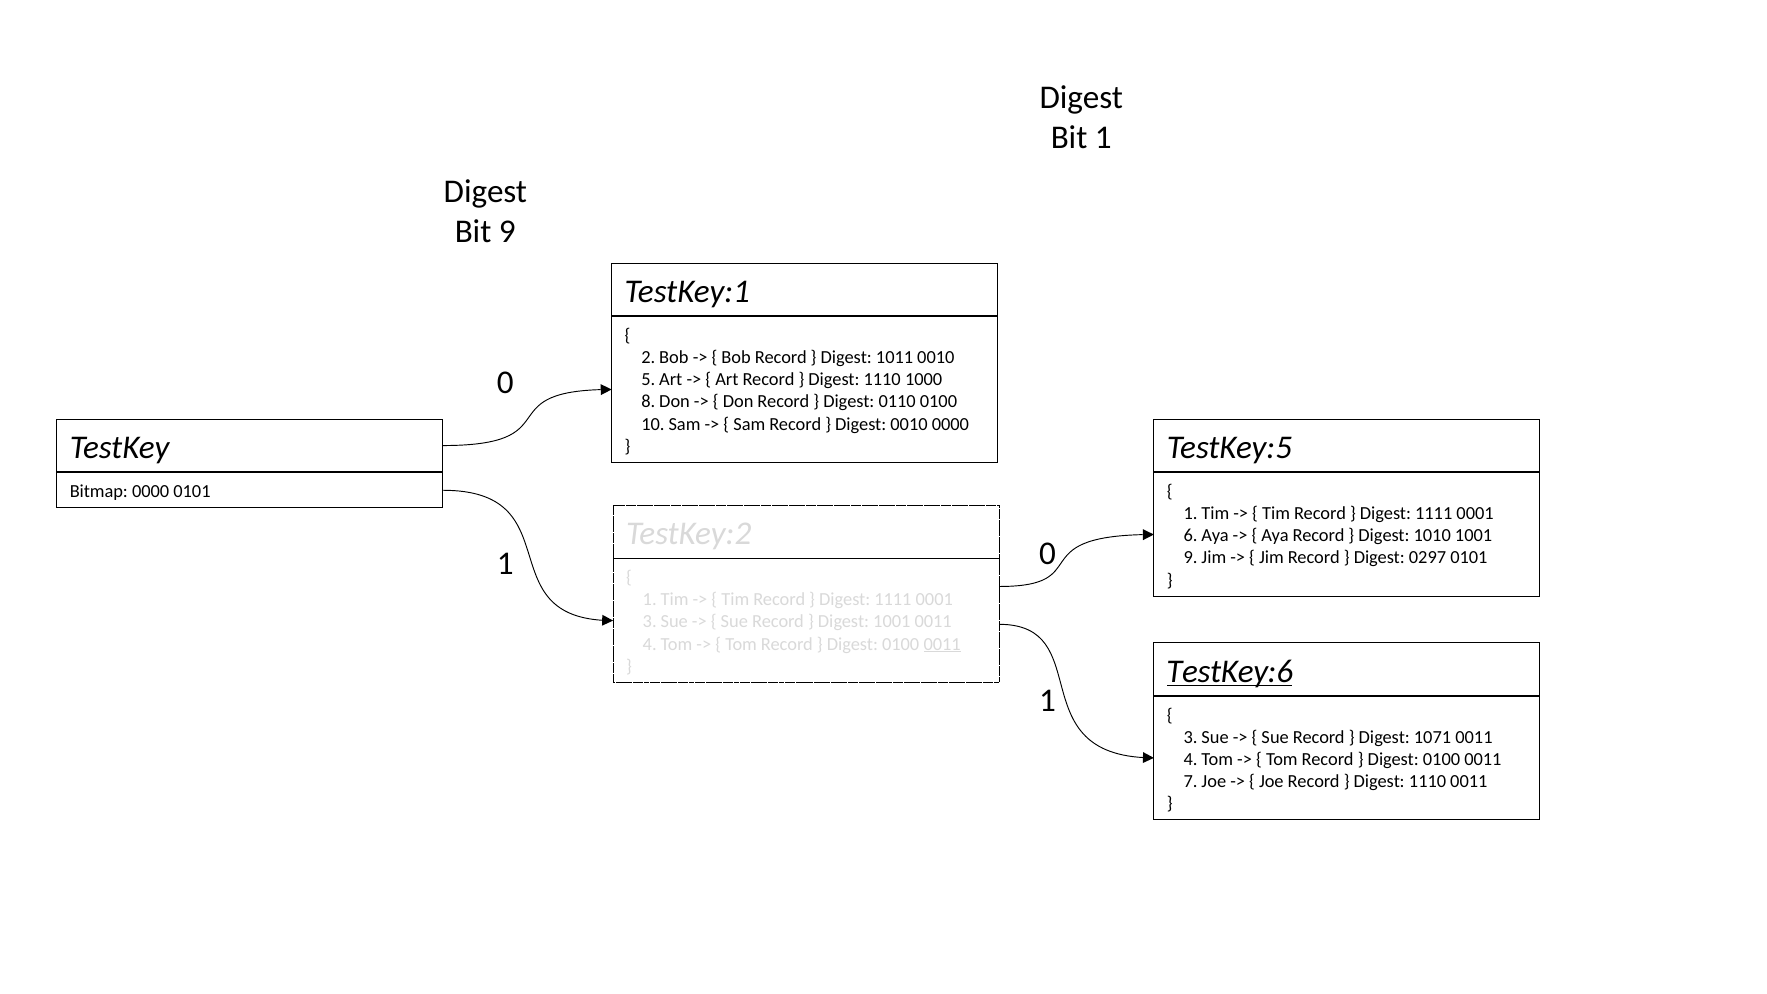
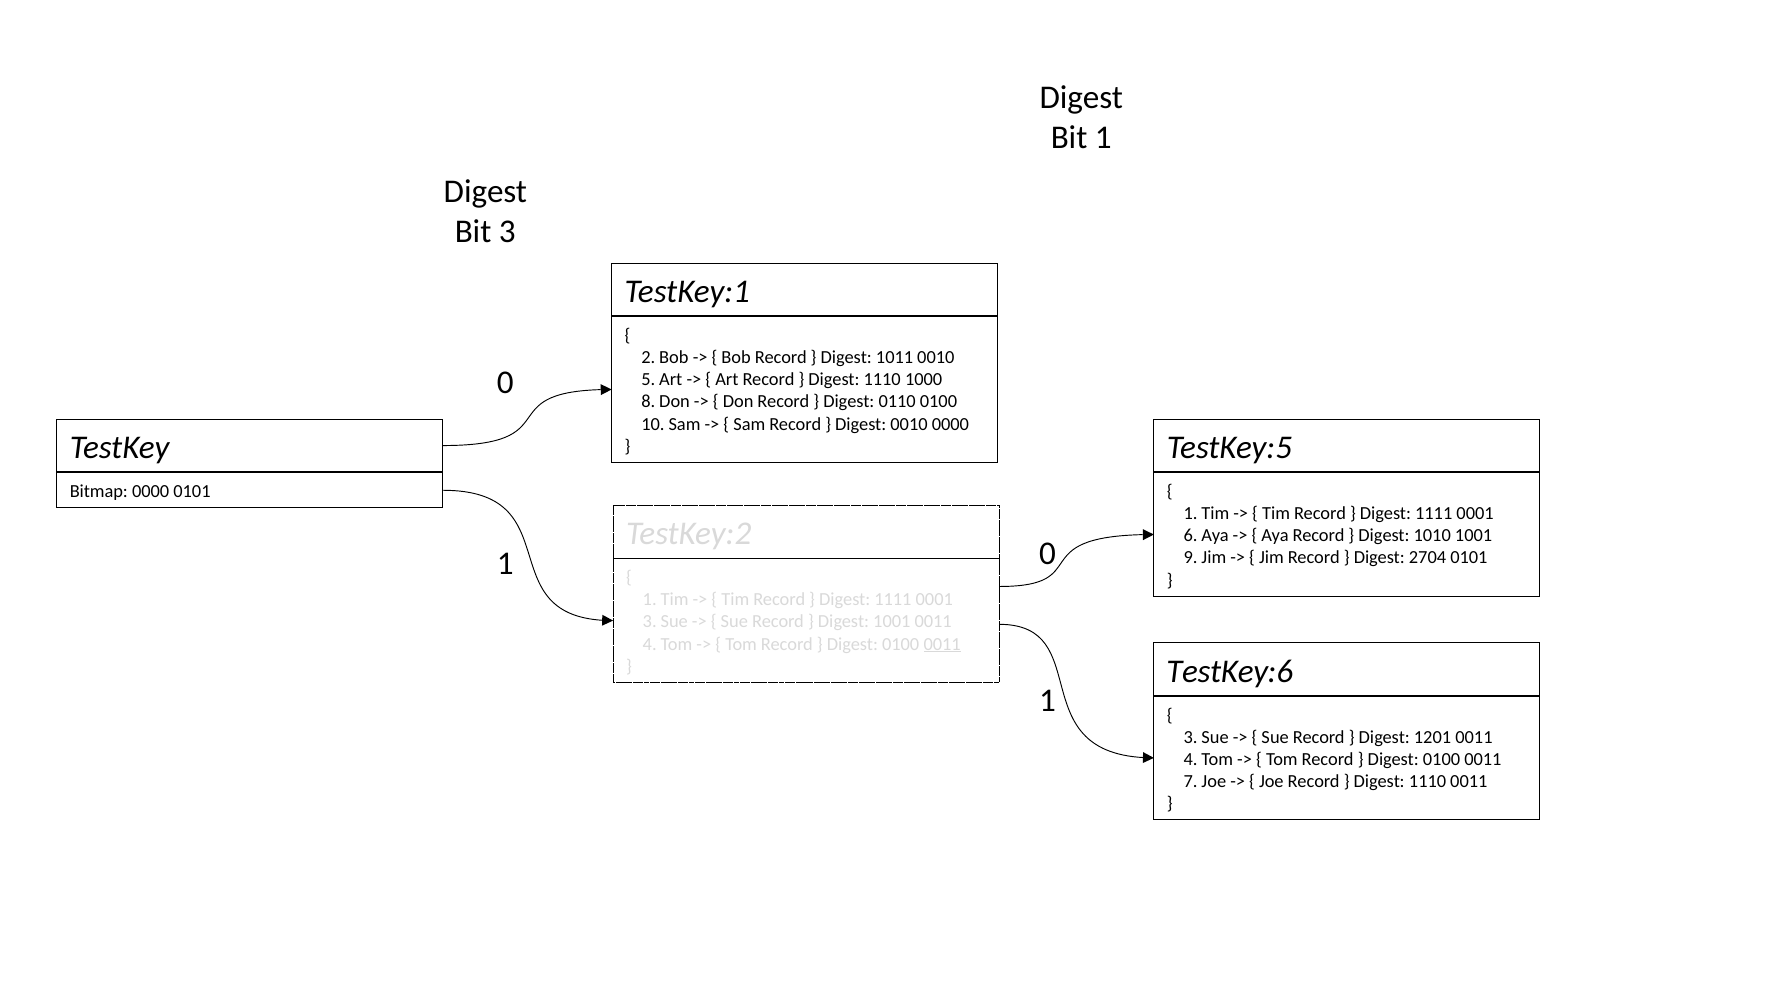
Bit 9: 9 -> 3
0297: 0297 -> 2704
TestKey:6 underline: present -> none
1071: 1071 -> 1201
